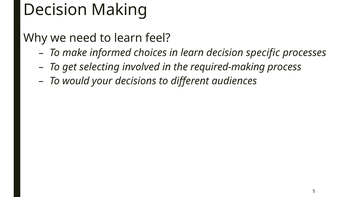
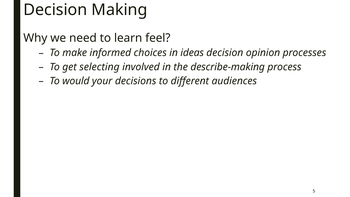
in learn: learn -> ideas
specific: specific -> opinion
required-making: required-making -> describe-making
